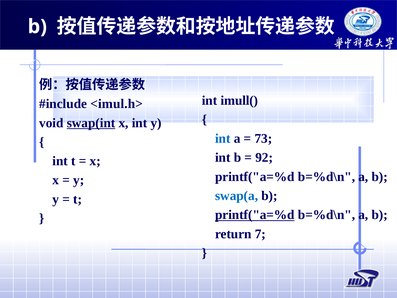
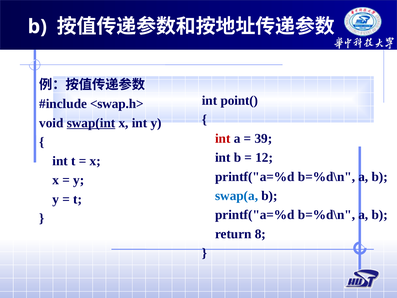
imull(: imull( -> point(
<imul.h>: <imul.h> -> <swap.h>
int at (223, 138) colour: blue -> red
73: 73 -> 39
92: 92 -> 12
printf("a=%d at (255, 215) underline: present -> none
7: 7 -> 8
